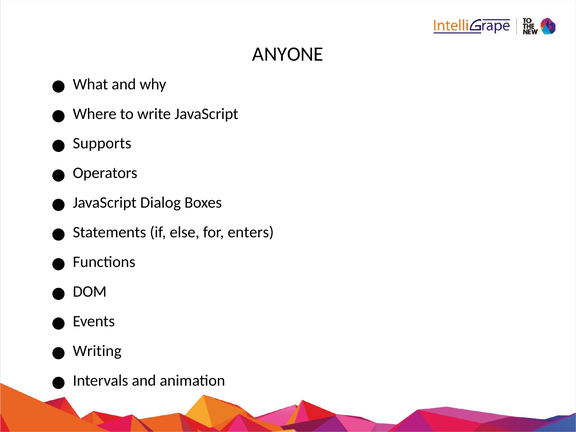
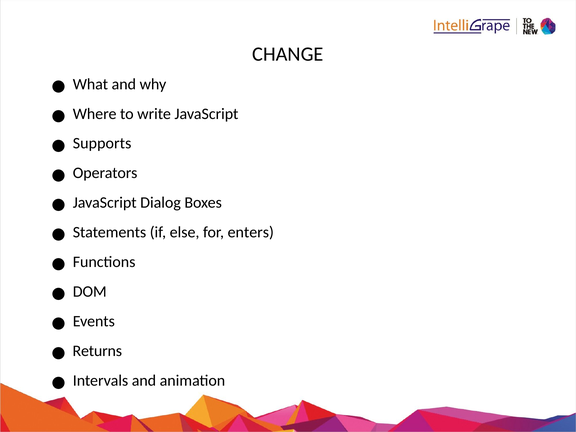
ANYONE: ANYONE -> CHANGE
Writing: Writing -> Returns
